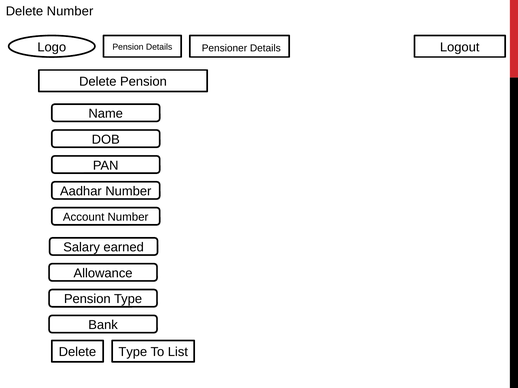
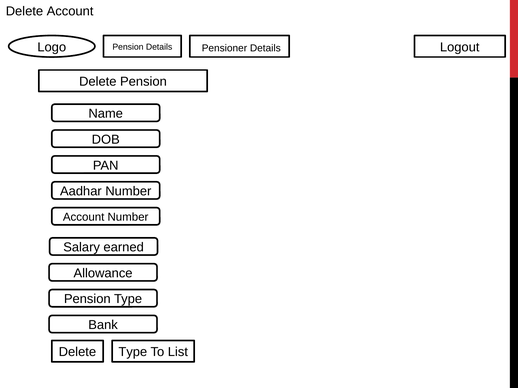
Delete Number: Number -> Account
